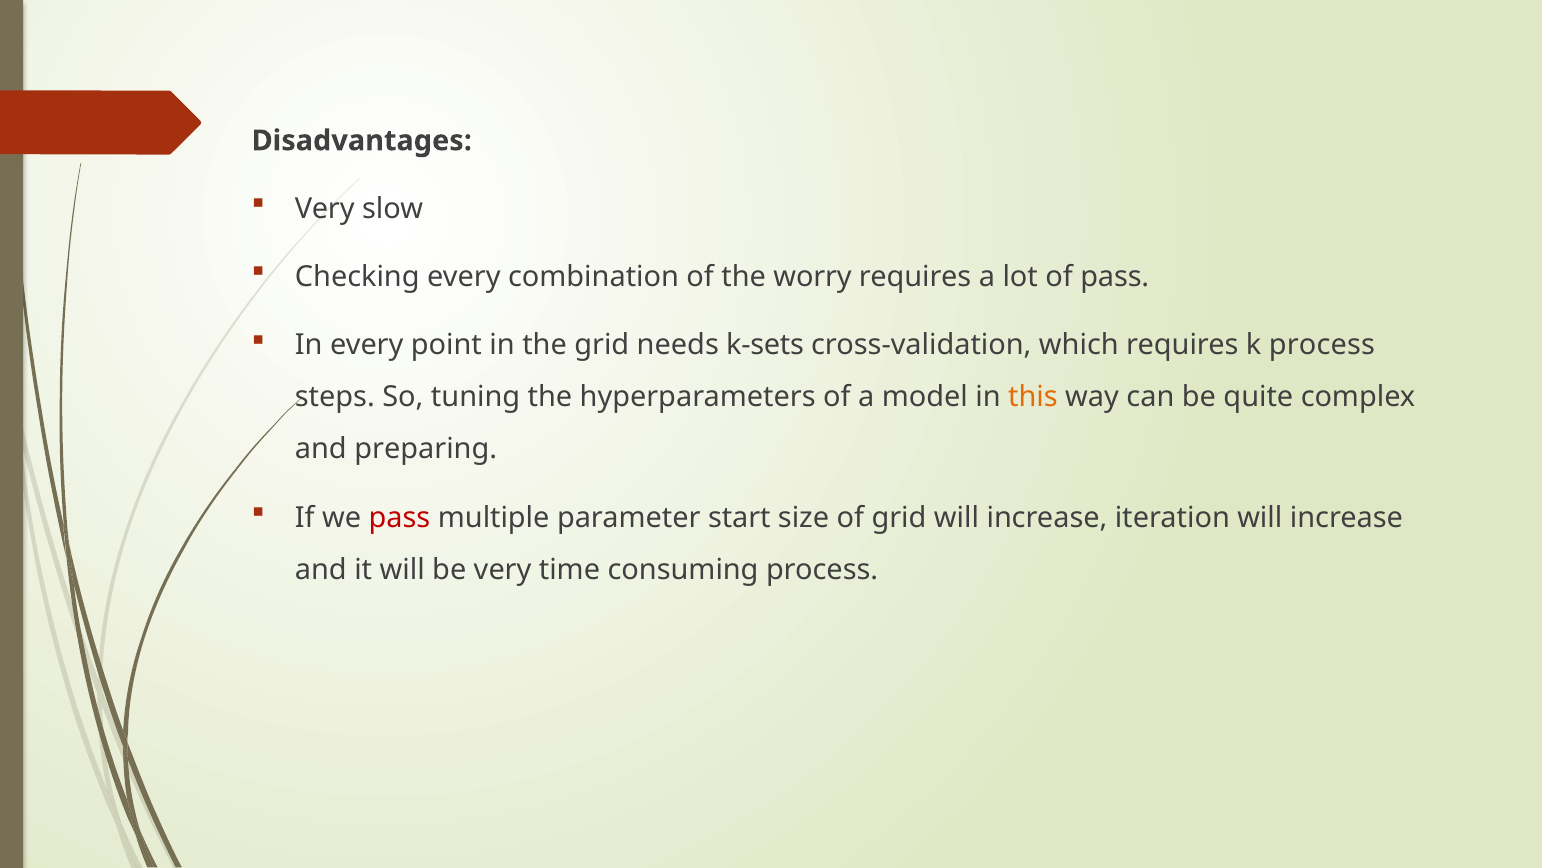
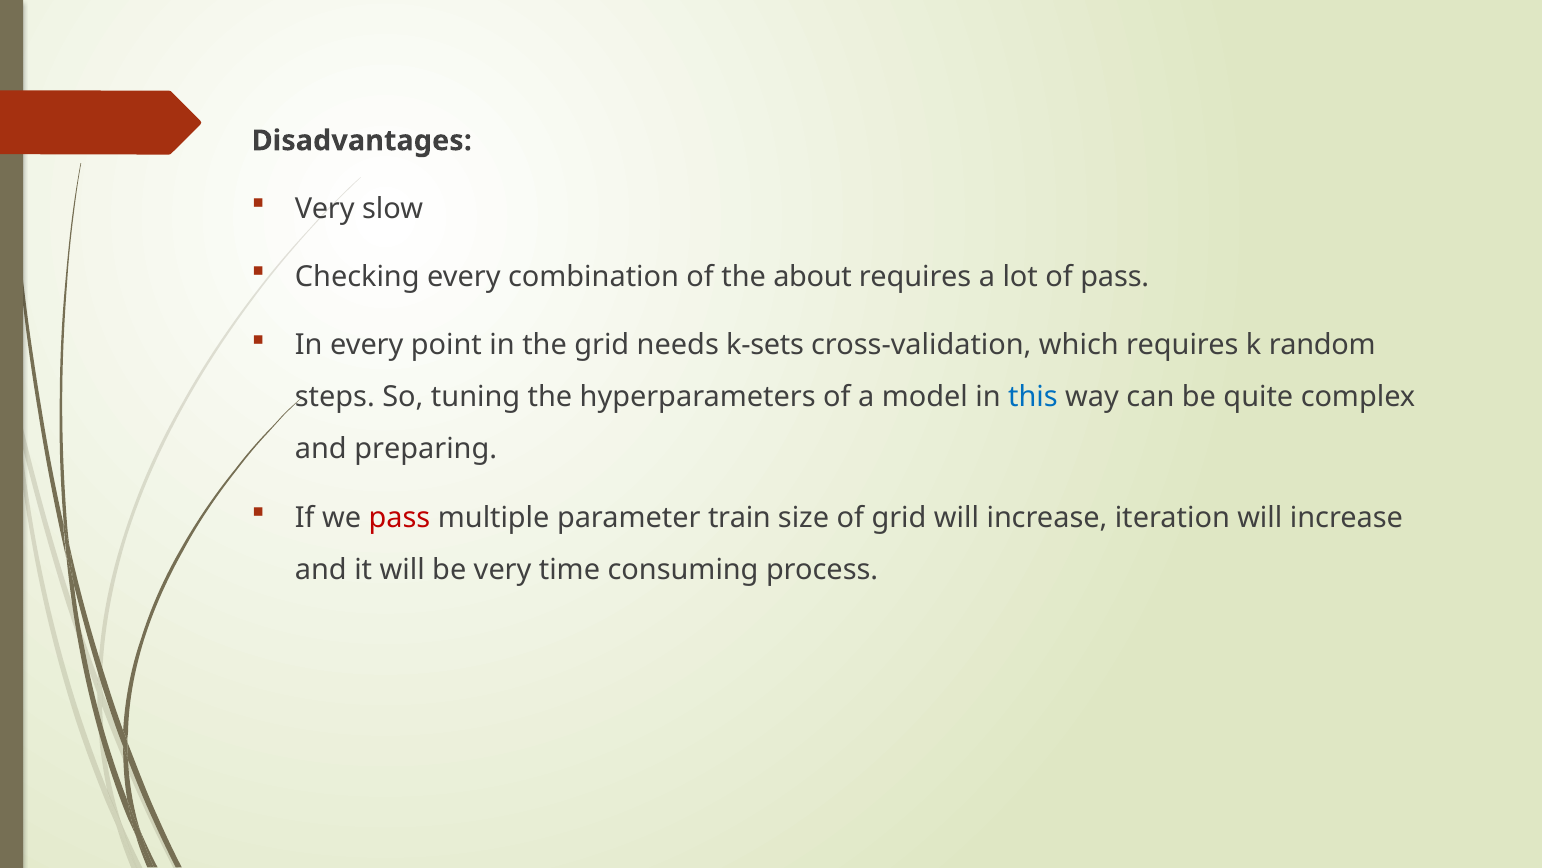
worry: worry -> about
k process: process -> random
this colour: orange -> blue
start: start -> train
